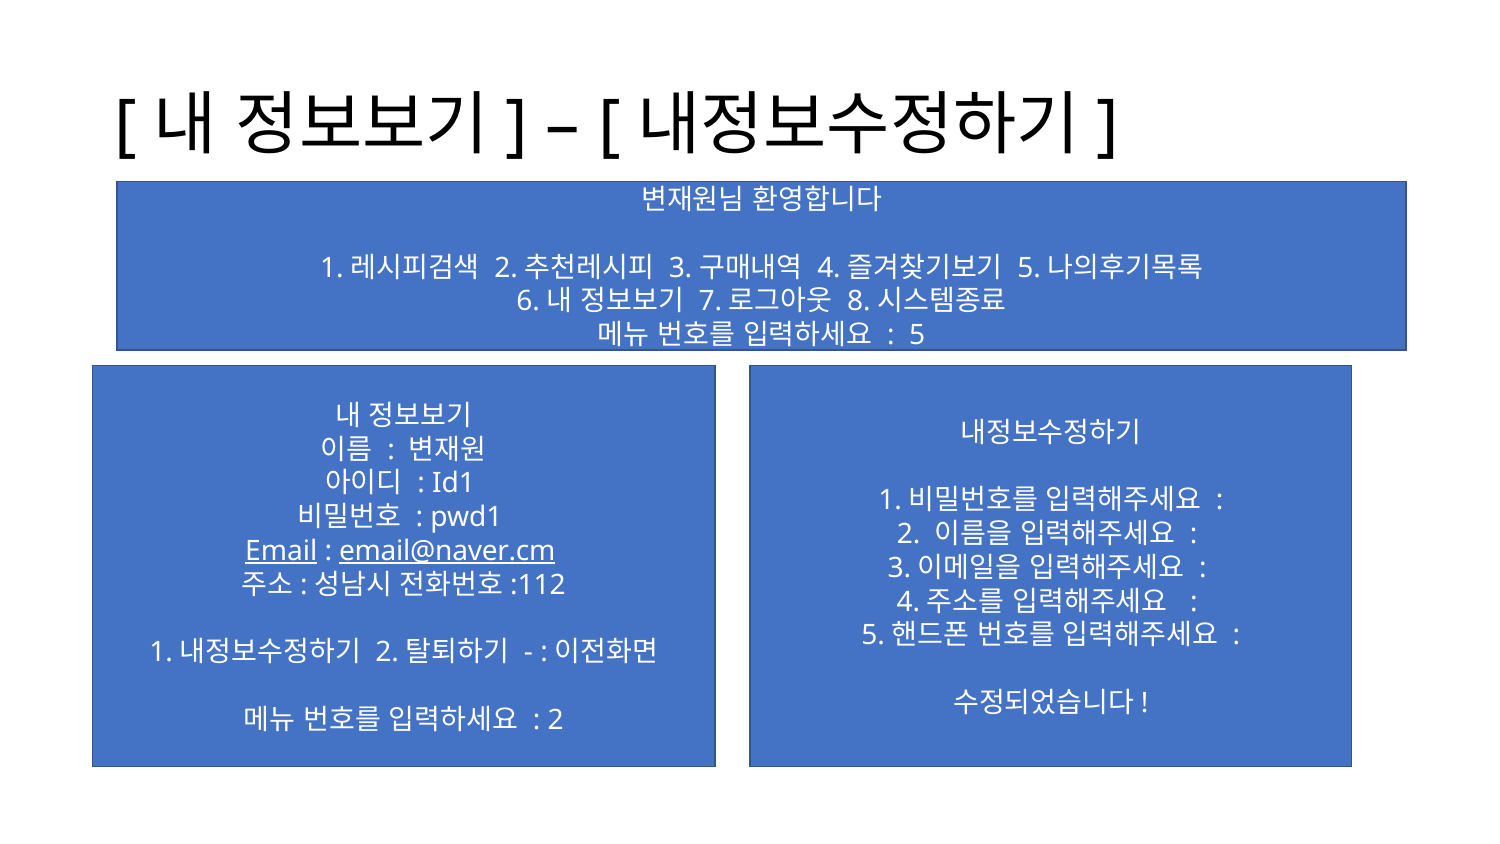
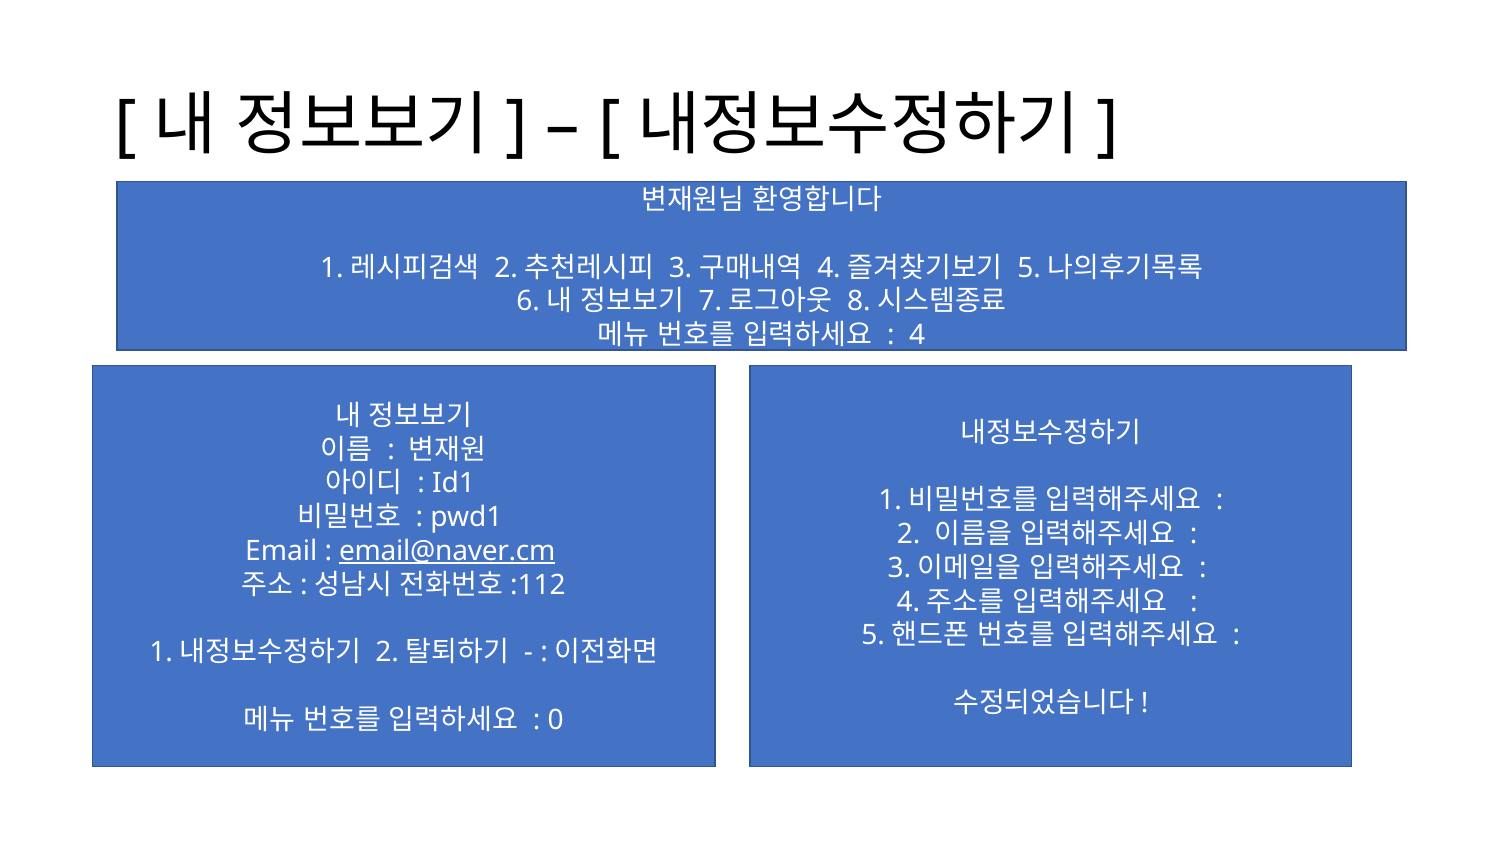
5: 5 -> 4
Email underline: present -> none
2 at (556, 720): 2 -> 0
